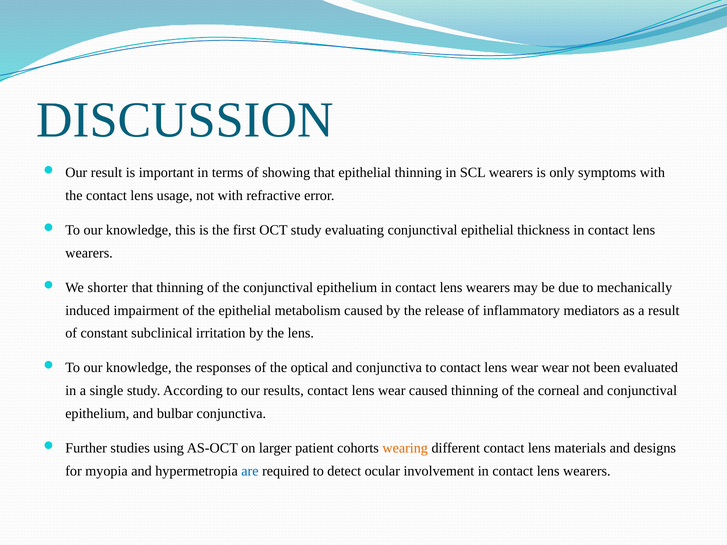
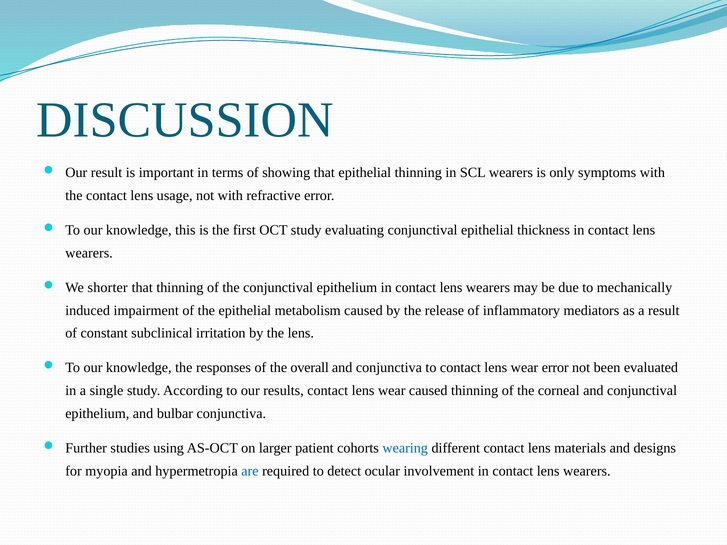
optical: optical -> overall
wear wear: wear -> error
wearing colour: orange -> blue
